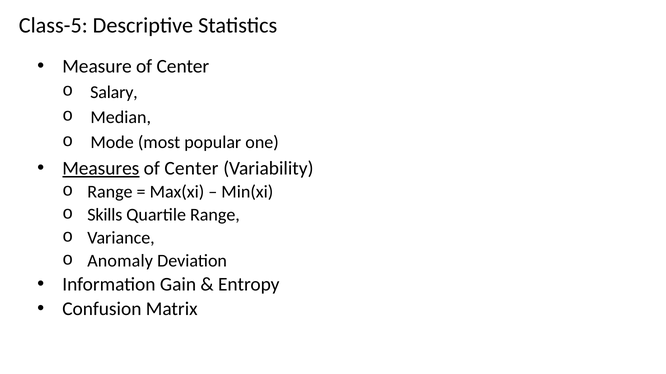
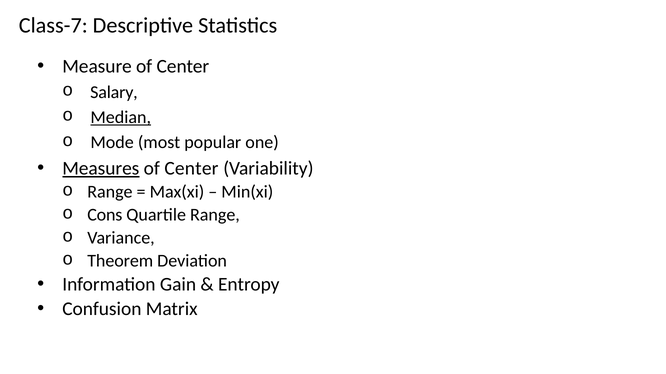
Class-5: Class-5 -> Class-7
Median underline: none -> present
Skills: Skills -> Cons
Anomaly: Anomaly -> Theorem
